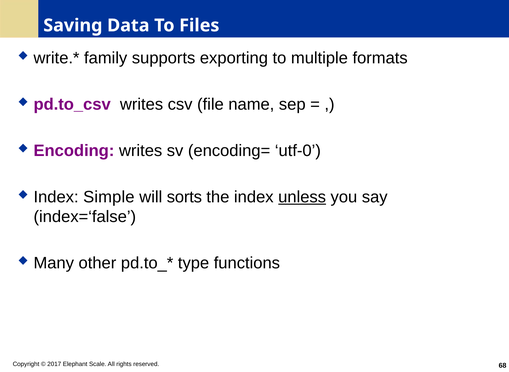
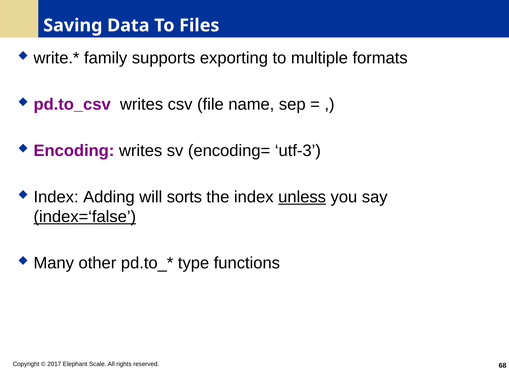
utf-0: utf-0 -> utf-3
Simple: Simple -> Adding
index=‘false underline: none -> present
